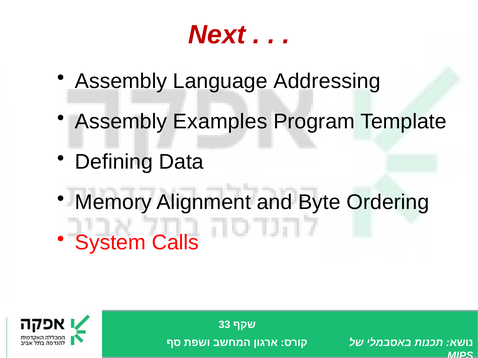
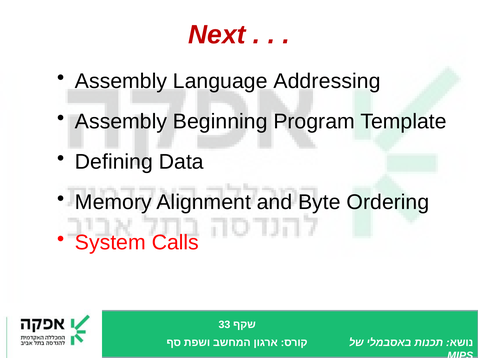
Examples: Examples -> Beginning
